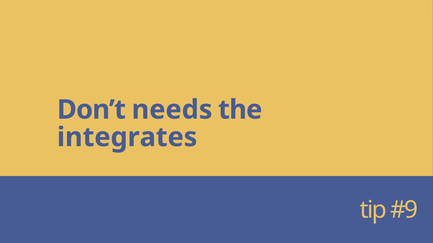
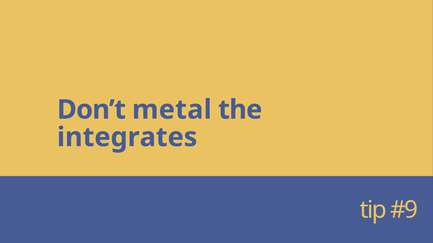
needs: needs -> metal
